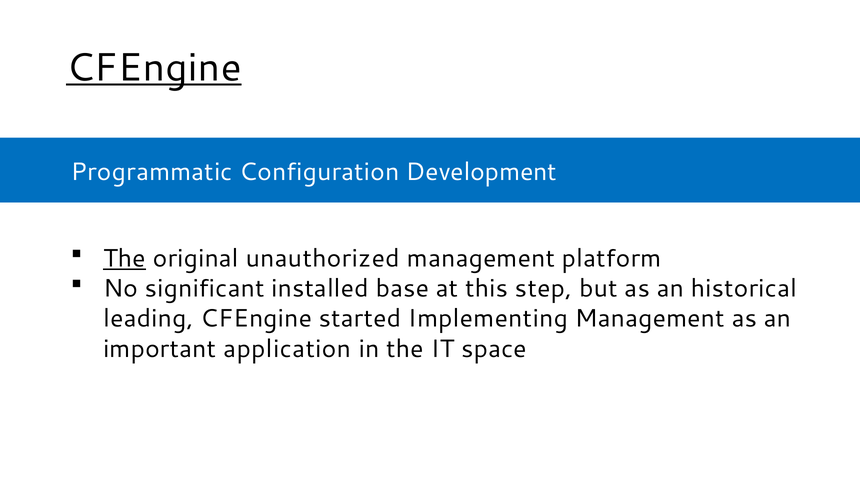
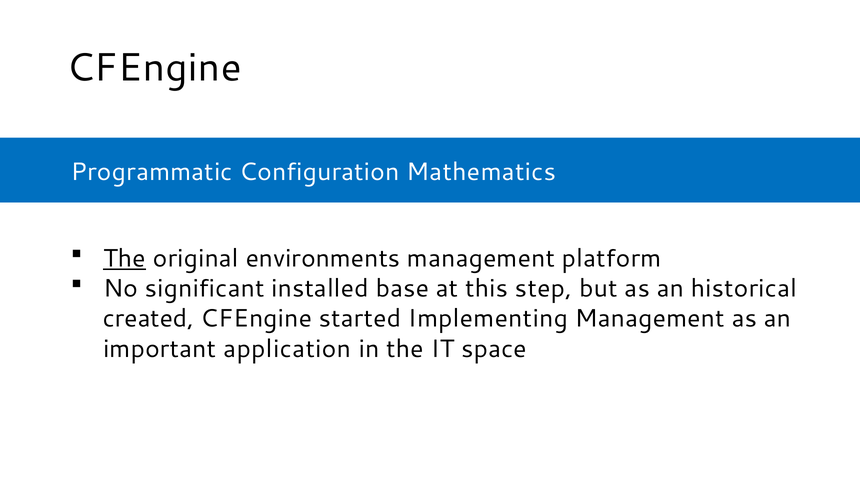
CFEngine at (154, 67) underline: present -> none
Development: Development -> Mathematics
unauthorized: unauthorized -> environments
leading: leading -> created
